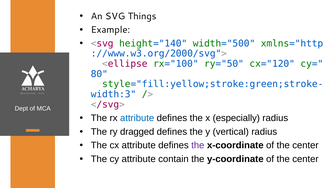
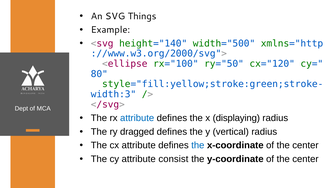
especially: especially -> displaying
the at (198, 146) colour: purple -> blue
contain: contain -> consist
